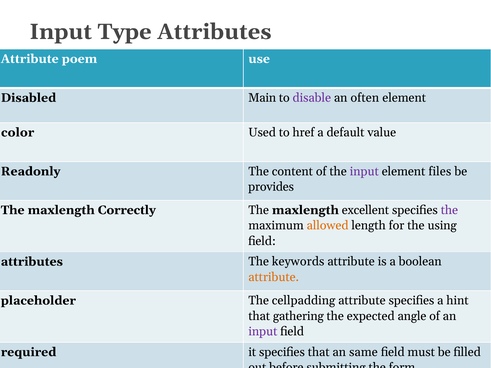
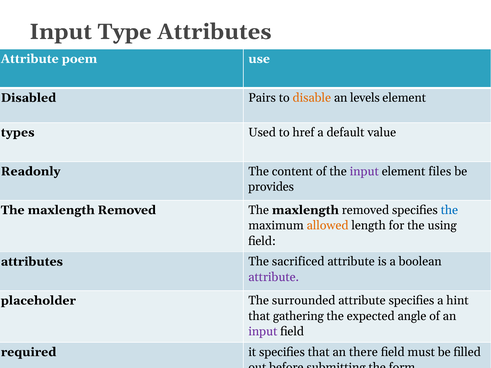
Main: Main -> Pairs
disable colour: purple -> orange
often: often -> levels
color: color -> types
Correctly at (127, 210): Correctly -> Removed
excellent at (365, 210): excellent -> removed
the at (449, 210) colour: purple -> blue
keywords: keywords -> sacrificed
attribute at (274, 277) colour: orange -> purple
cellpadding: cellpadding -> surrounded
same: same -> there
